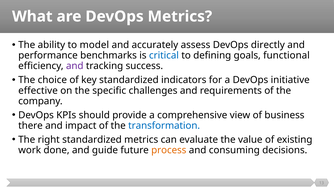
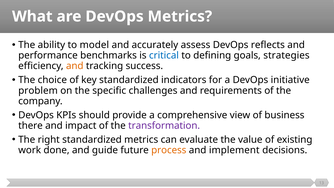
directly: directly -> reflects
functional: functional -> strategies
and at (75, 66) colour: purple -> orange
effective: effective -> problem
transformation colour: blue -> purple
consuming: consuming -> implement
